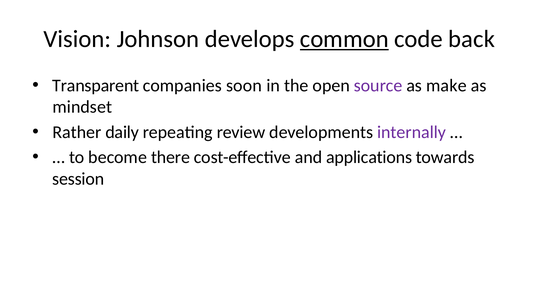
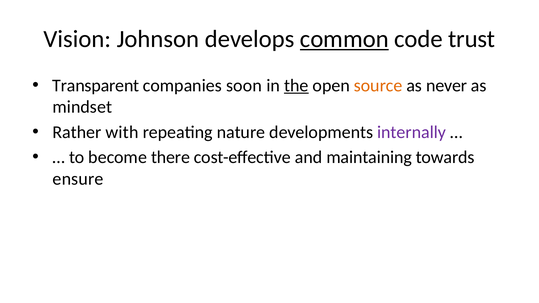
back: back -> trust
the underline: none -> present
source colour: purple -> orange
make: make -> never
daily: daily -> with
review: review -> nature
applications: applications -> maintaining
session: session -> ensure
